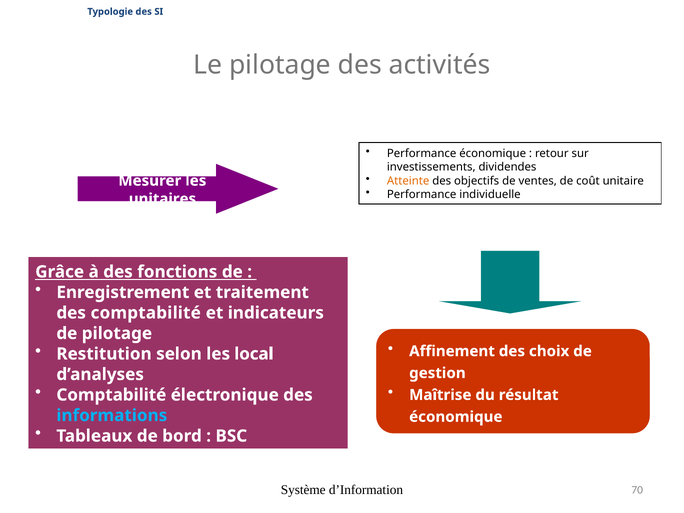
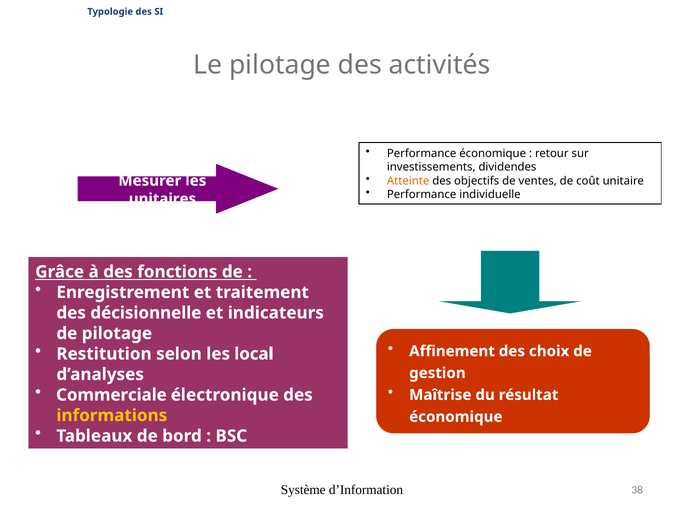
des comptabilité: comptabilité -> décisionnelle
Comptabilité at (111, 395): Comptabilité -> Commerciale
informations colour: light blue -> yellow
70: 70 -> 38
